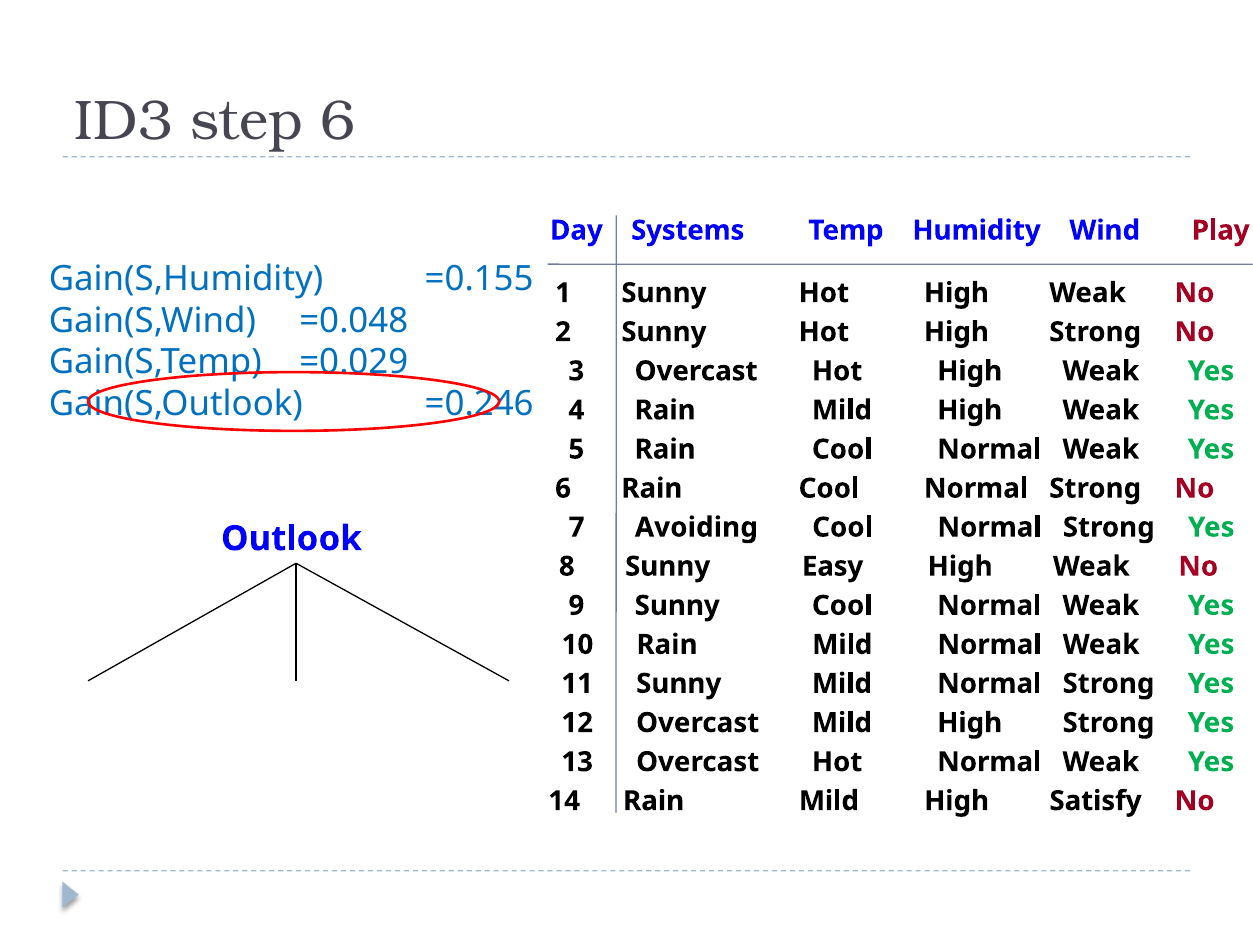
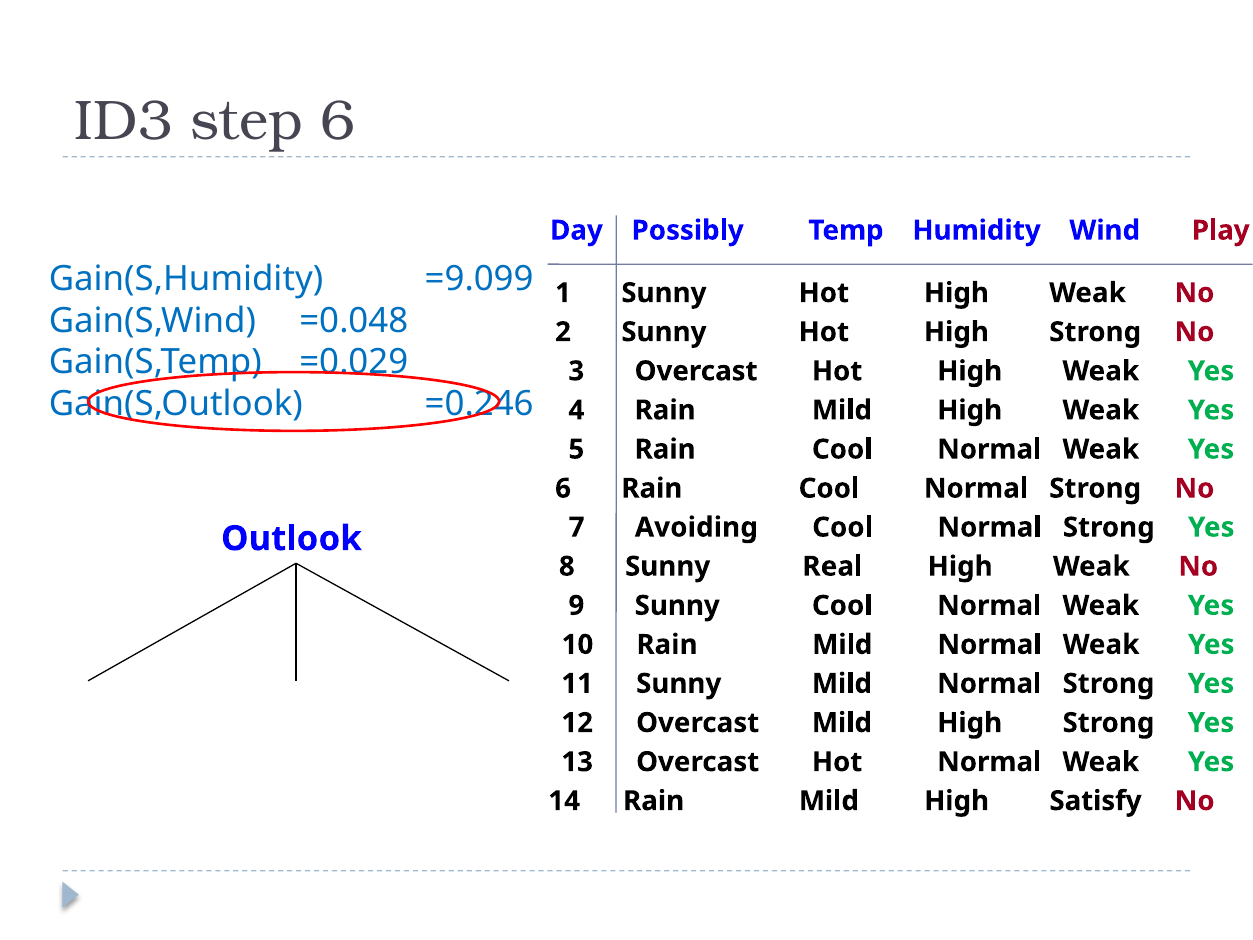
Systems: Systems -> Possibly
=0.155: =0.155 -> =9.099
Easy: Easy -> Real
